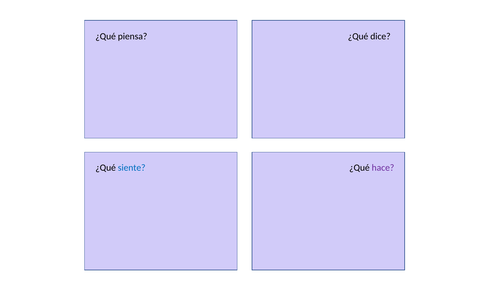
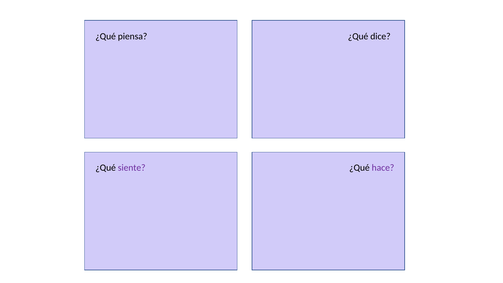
siente colour: blue -> purple
